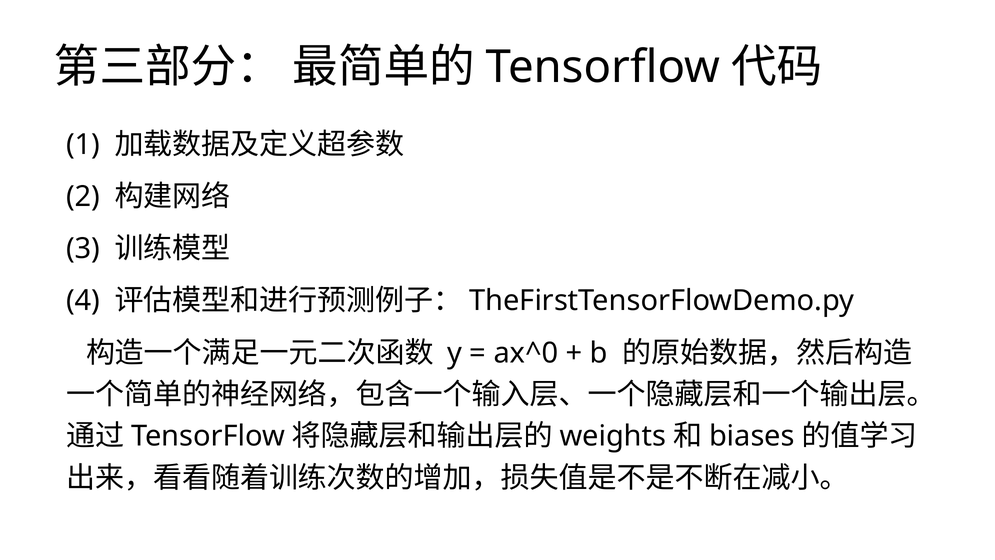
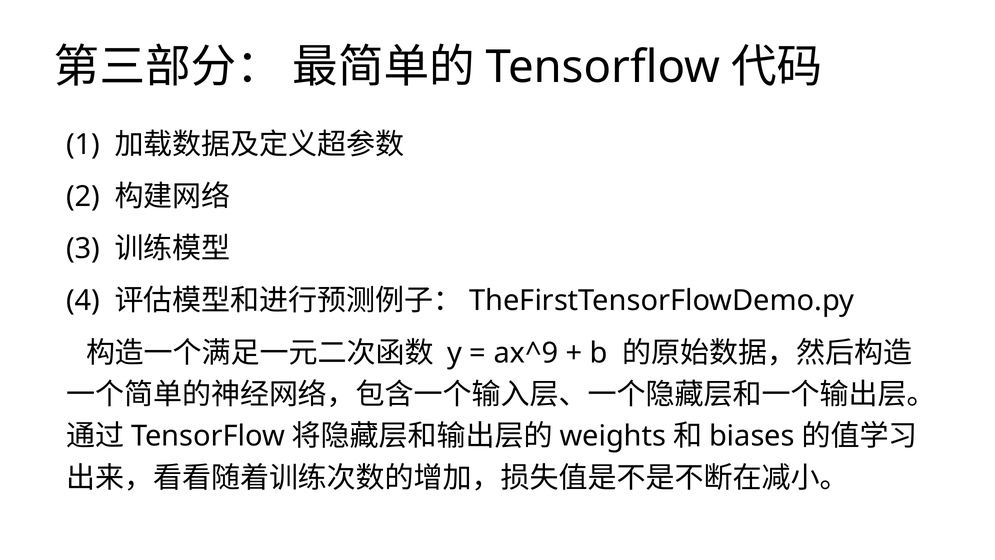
ax^0: ax^0 -> ax^9
